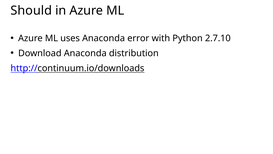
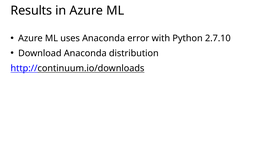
Should: Should -> Results
